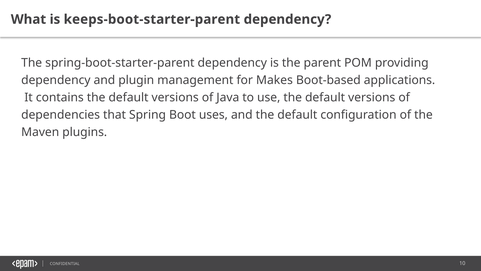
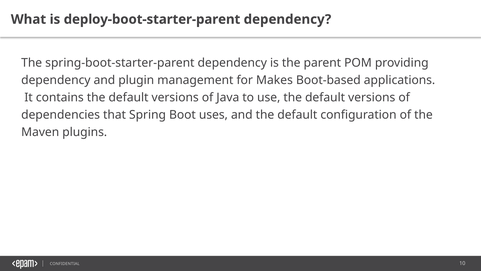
keeps-boot-starter-parent: keeps-boot-starter-parent -> deploy-boot-starter-parent
